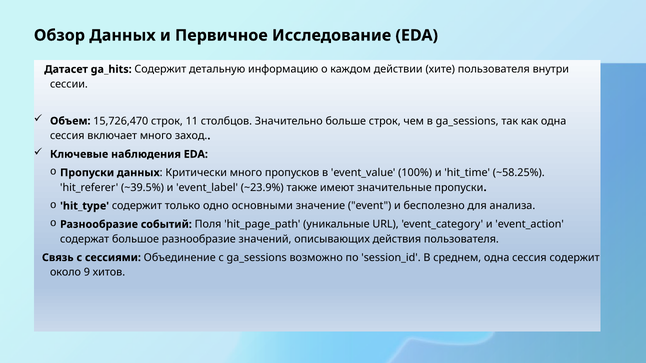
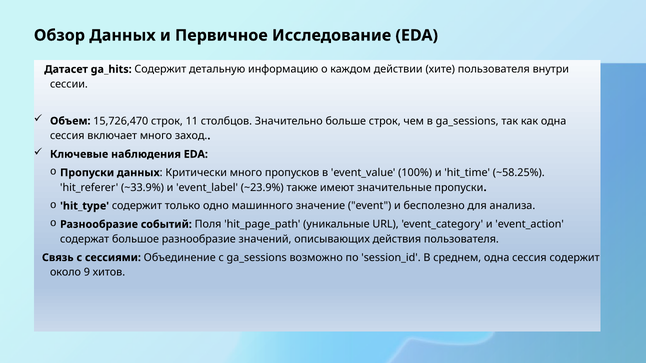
~39.5%: ~39.5% -> ~33.9%
основными: основными -> машинного
